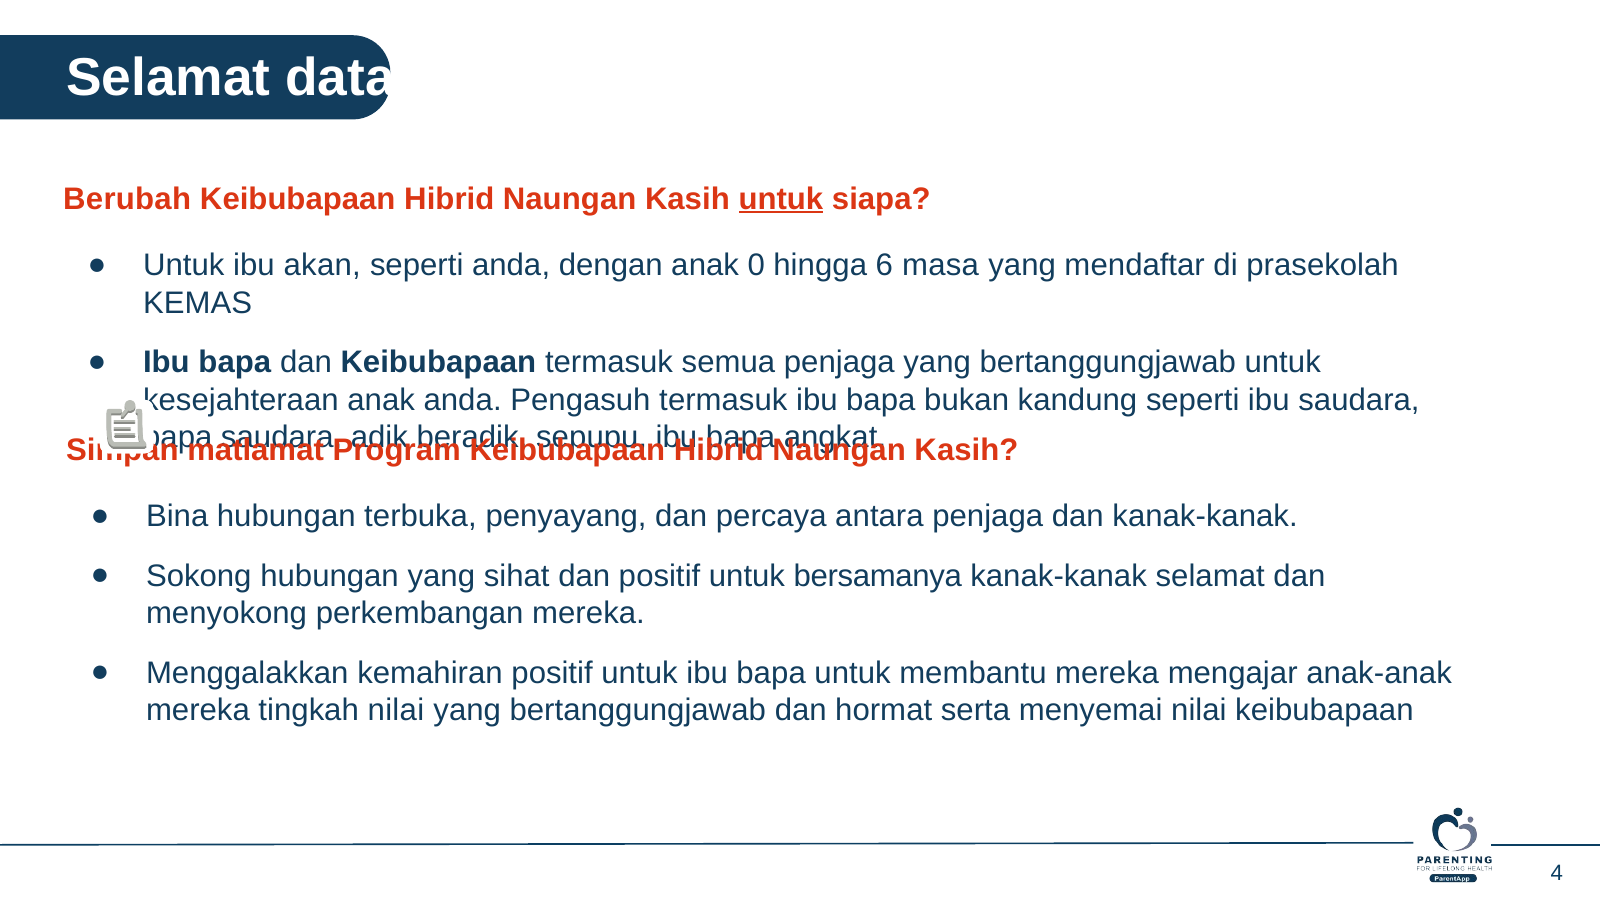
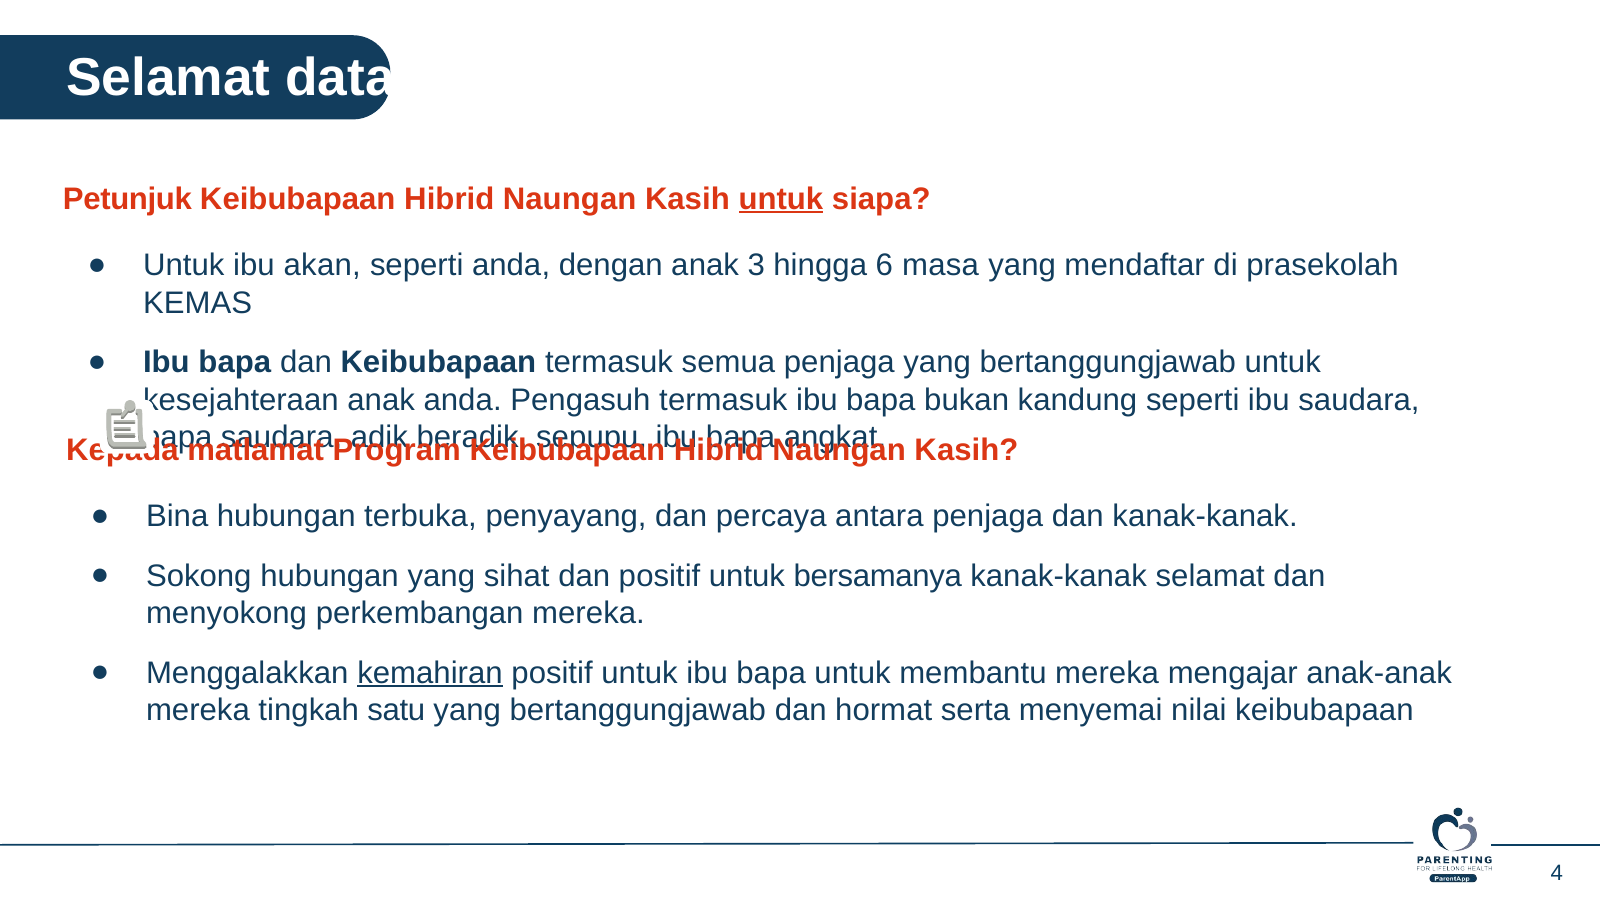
Berubah: Berubah -> Petunjuk
0: 0 -> 3
Simpan: Simpan -> Kepada
kemahiran underline: none -> present
tingkah nilai: nilai -> satu
